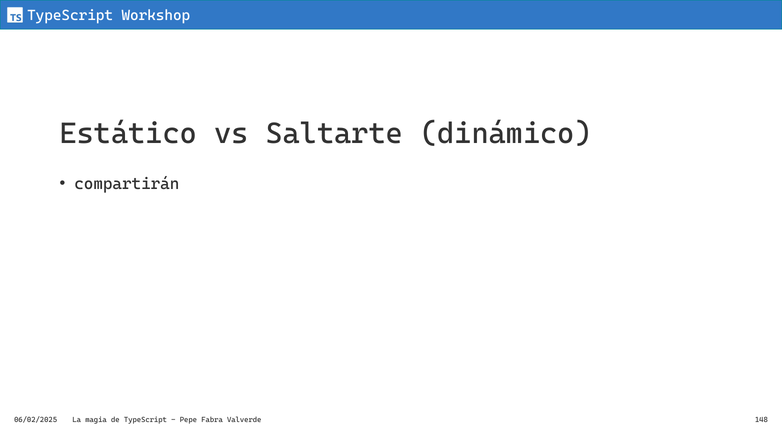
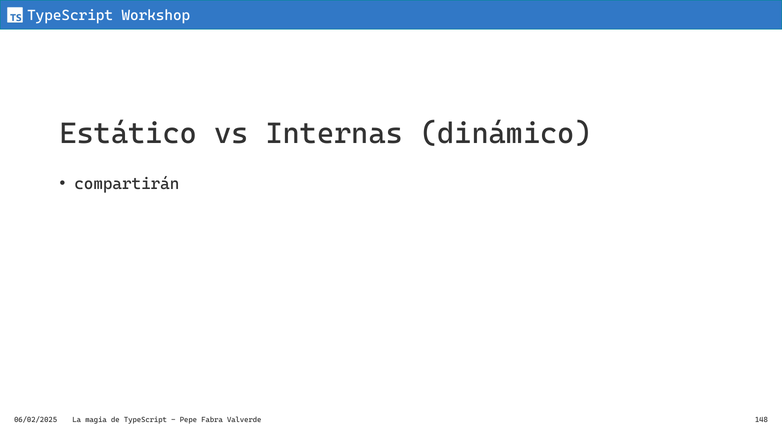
Saltarte: Saltarte -> Internas
